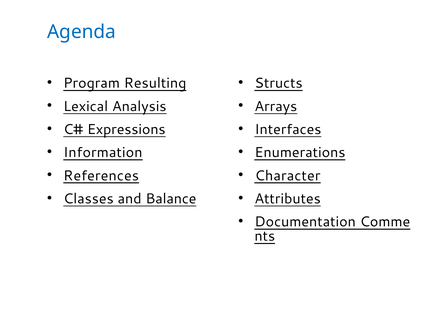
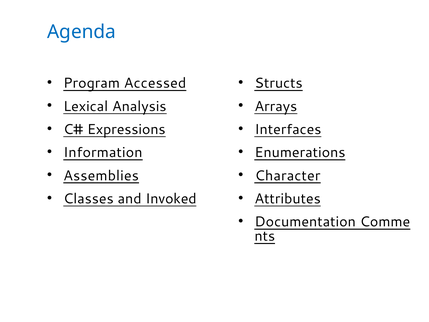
Resulting: Resulting -> Accessed
References: References -> Assemblies
Balance: Balance -> Invoked
